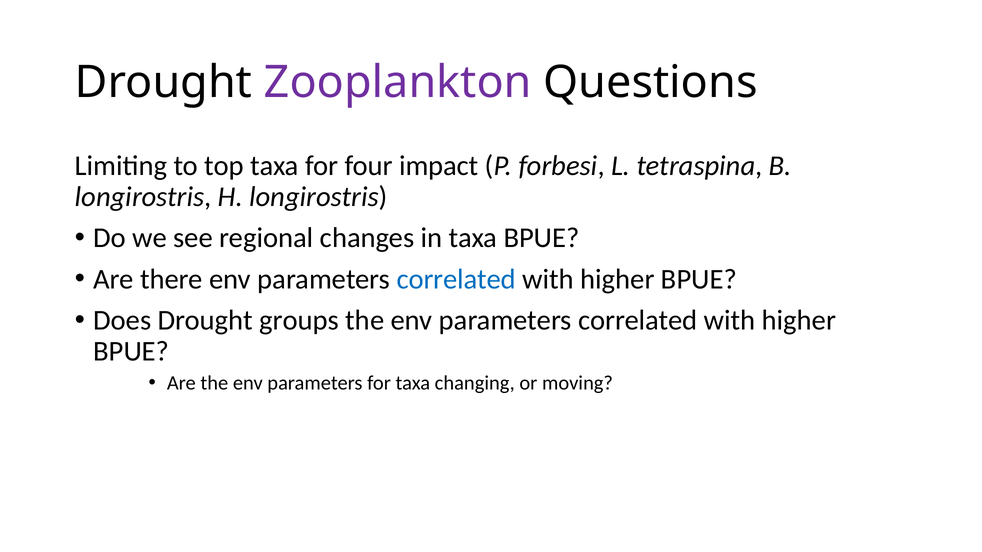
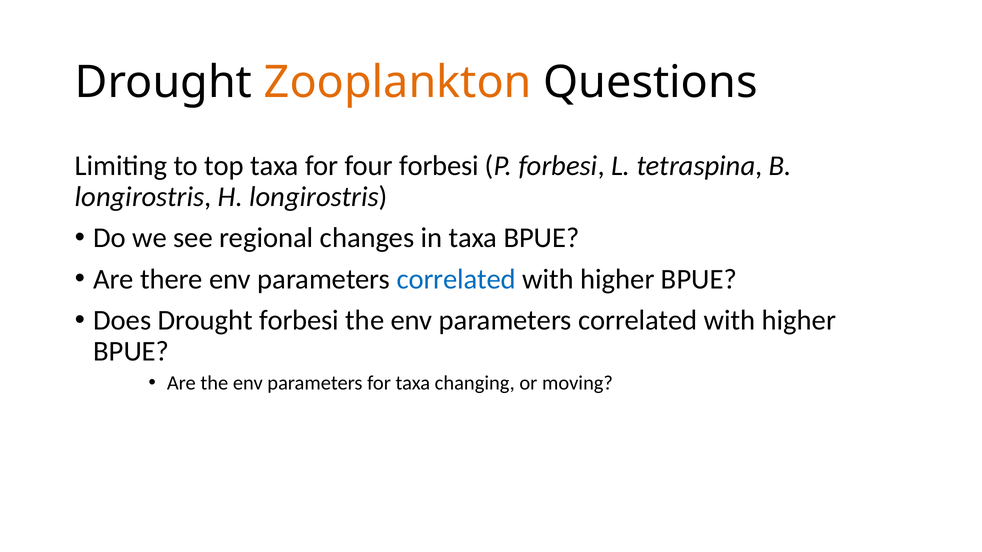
Zooplankton colour: purple -> orange
four impact: impact -> forbesi
Drought groups: groups -> forbesi
